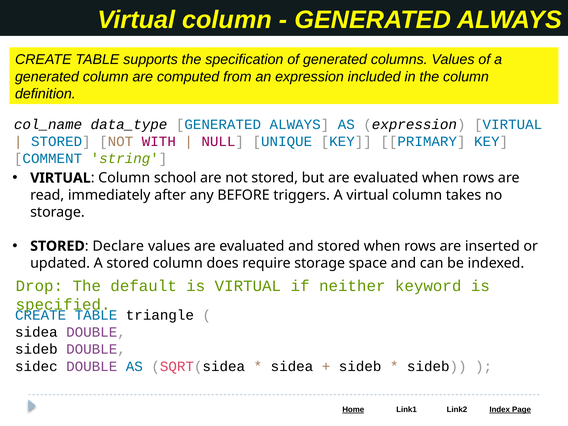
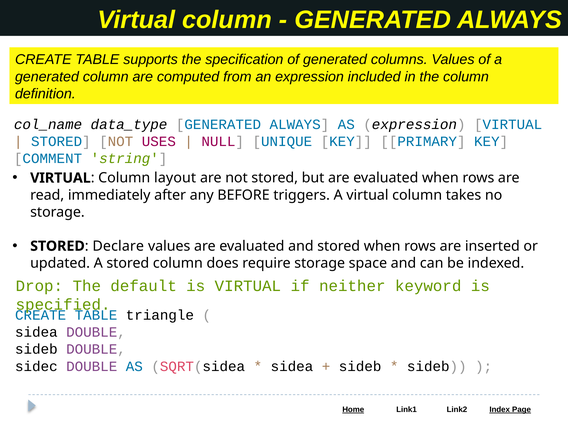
WITH: WITH -> USES
school: school -> layout
